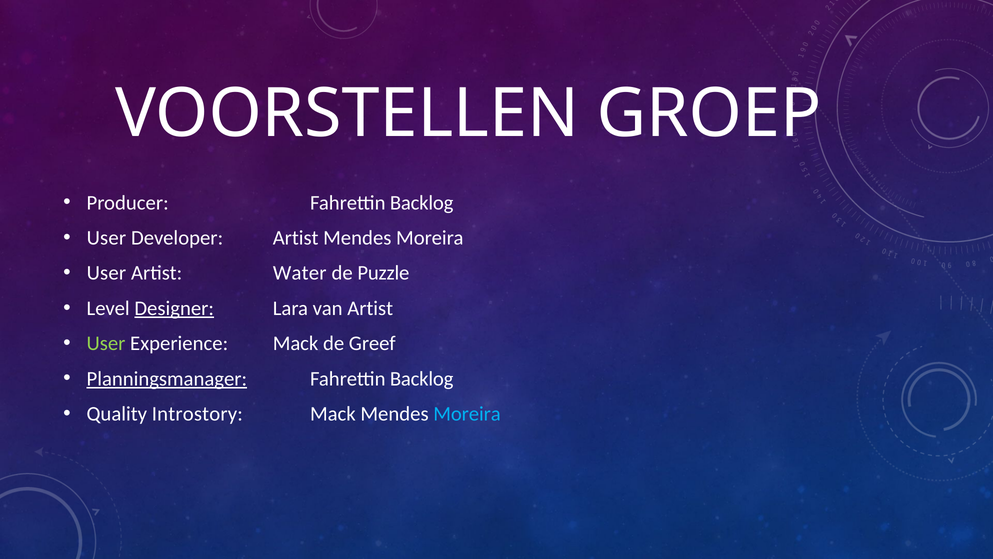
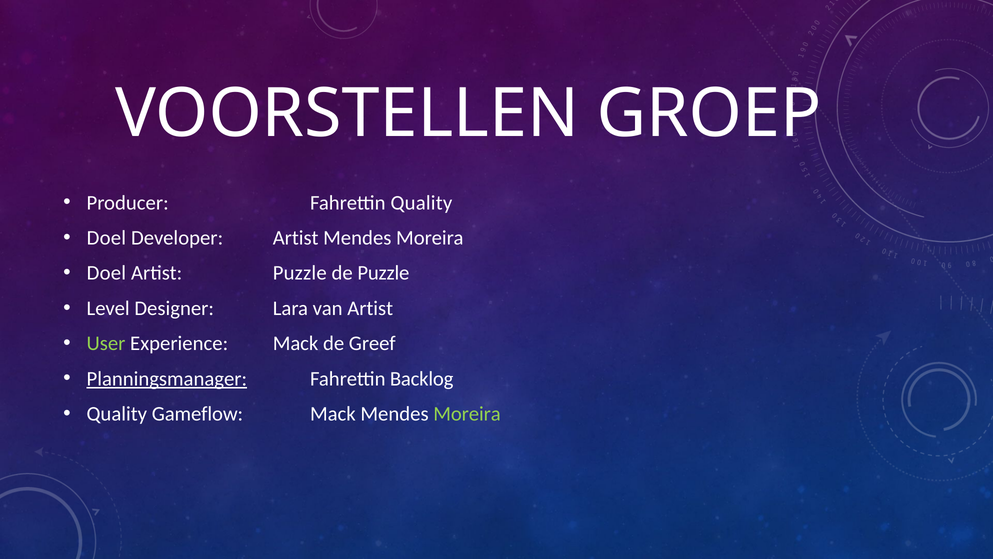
Producer Fahrettin Backlog: Backlog -> Quality
User at (106, 238): User -> Doel
User at (106, 273): User -> Doel
Artist Water: Water -> Puzzle
Designer underline: present -> none
Introstory: Introstory -> Gameflow
Moreira at (467, 414) colour: light blue -> light green
